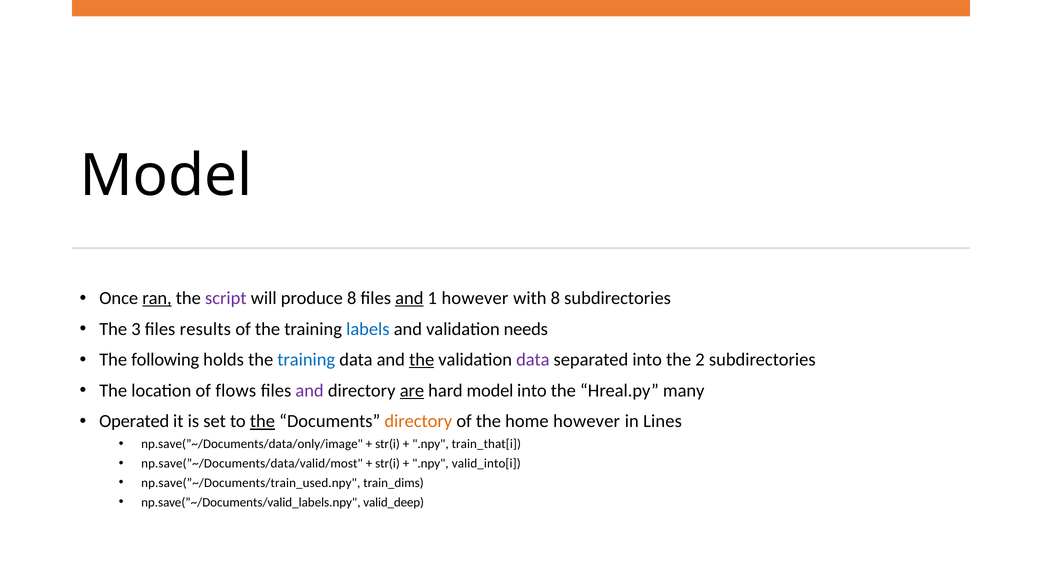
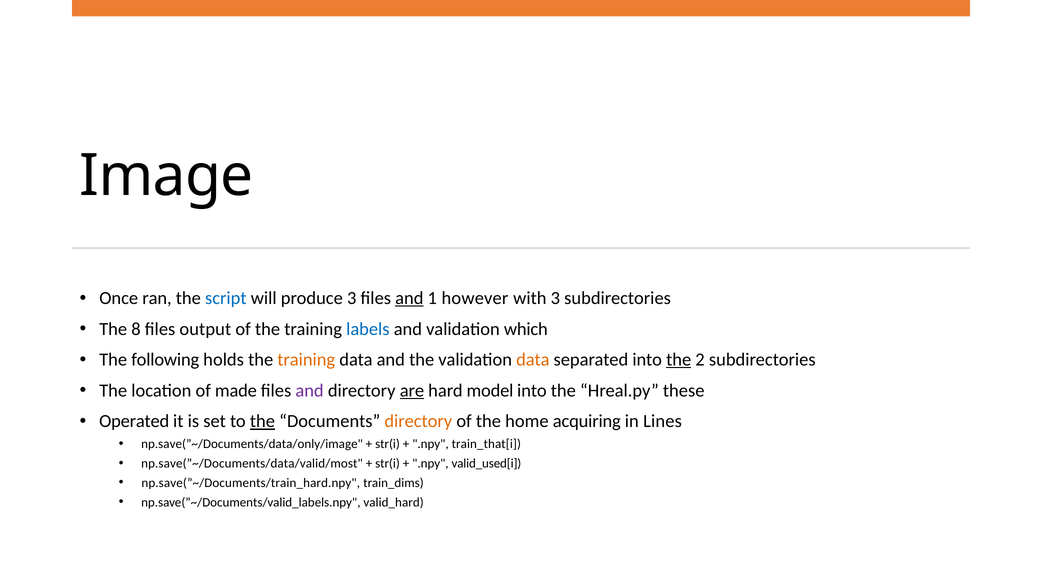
Model at (166, 176): Model -> Image
ran underline: present -> none
script colour: purple -> blue
produce 8: 8 -> 3
with 8: 8 -> 3
3: 3 -> 8
results: results -> output
needs: needs -> which
training at (306, 360) colour: blue -> orange
the at (422, 360) underline: present -> none
data at (533, 360) colour: purple -> orange
the at (679, 360) underline: none -> present
flows: flows -> made
many: many -> these
home however: however -> acquiring
valid_into[i: valid_into[i -> valid_used[i
np.save(”~/Documents/train_used.npy: np.save(”~/Documents/train_used.npy -> np.save(”~/Documents/train_hard.npy
valid_deep: valid_deep -> valid_hard
